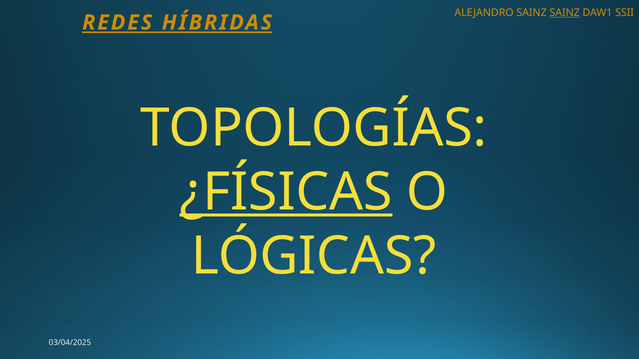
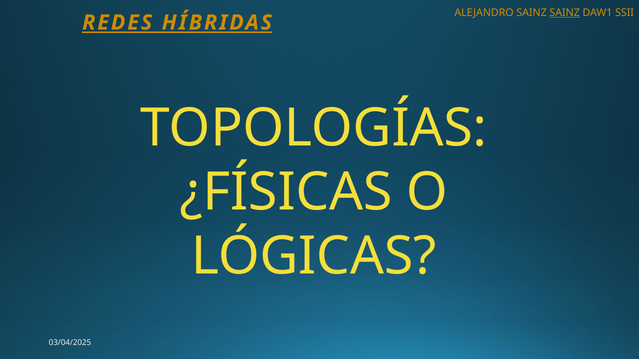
¿FÍSICAS underline: present -> none
